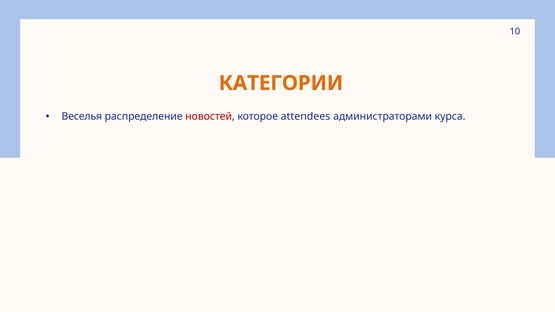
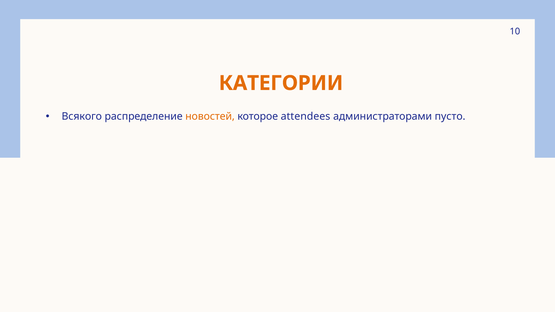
Веселья: Веселья -> Всякого
новостей colour: red -> orange
курса: курса -> пусто
